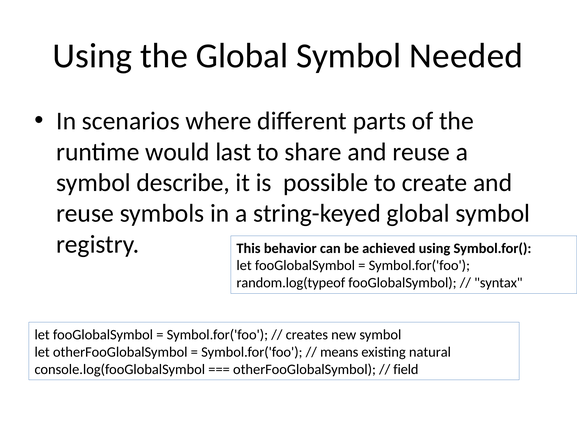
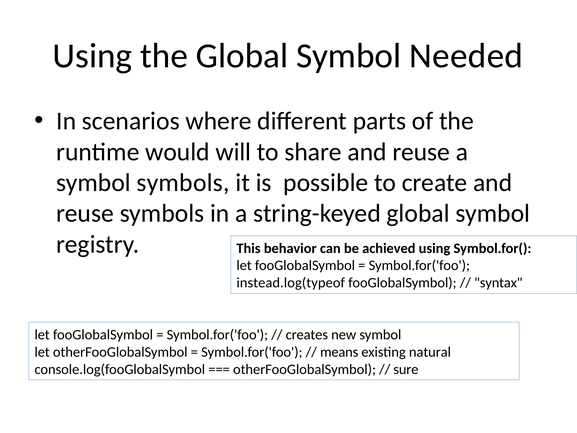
last: last -> will
symbol describe: describe -> symbols
random.log(typeof: random.log(typeof -> instead.log(typeof
field: field -> sure
